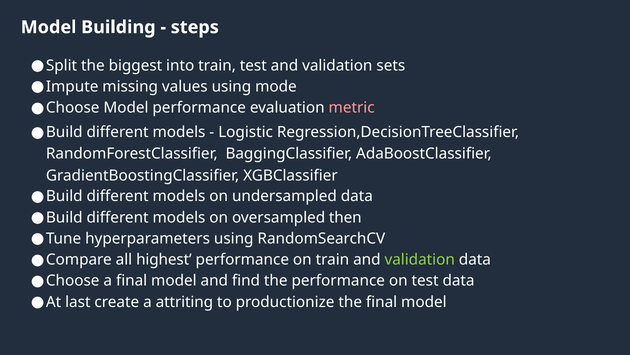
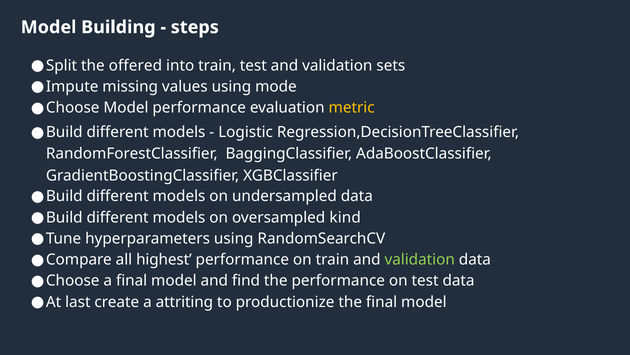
biggest: biggest -> offered
metric colour: pink -> yellow
then: then -> kind
